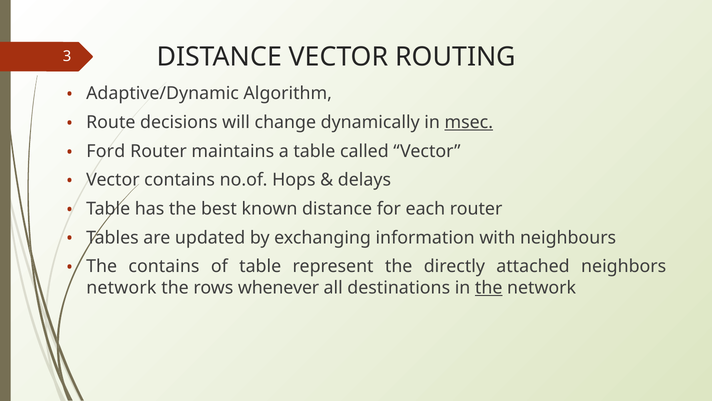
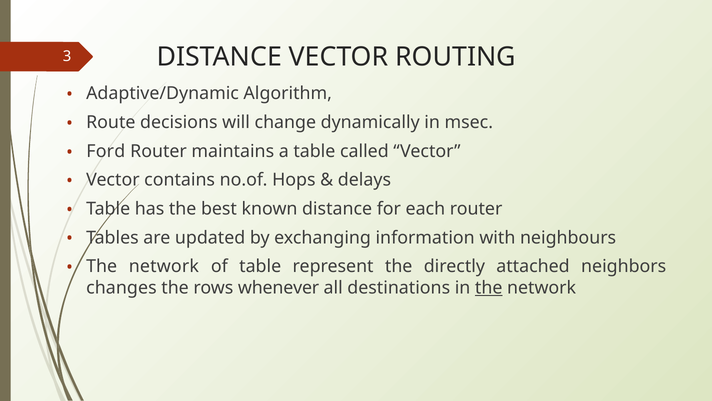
msec underline: present -> none
contains at (164, 266): contains -> network
network at (121, 288): network -> changes
